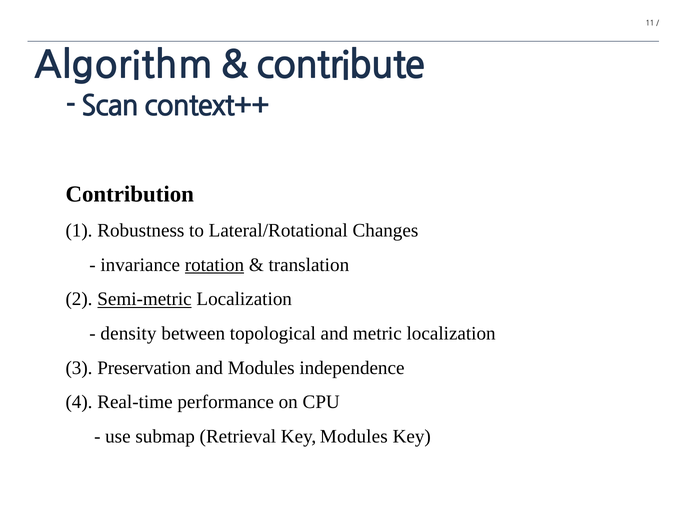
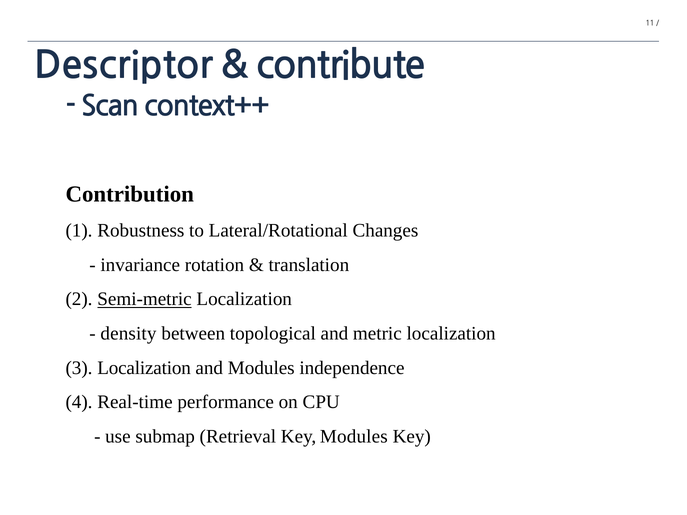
Algorithm: Algorithm -> Descriptor
rotation underline: present -> none
3 Preservation: Preservation -> Localization
